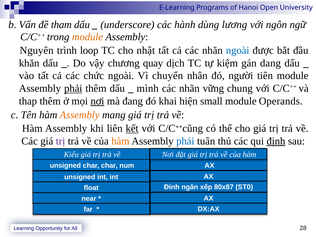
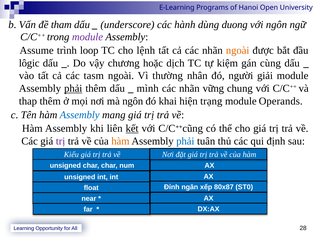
lương: lương -> duong
module at (88, 37) colour: orange -> purple
Nguyên: Nguyên -> Assume
nhật: nhật -> lệnh
ngoài at (238, 50) colour: blue -> orange
khăn: khăn -> lôgic
quay: quay -> hoặc
dang: dang -> cùng
chức: chức -> tasm
chuyển: chuyển -> thường
tiên: tiên -> giải
nơi at (97, 101) underline: present -> none
mà đang: đang -> ngôn
small: small -> trạng
Assembly at (80, 115) colour: orange -> blue
định underline: present -> none
